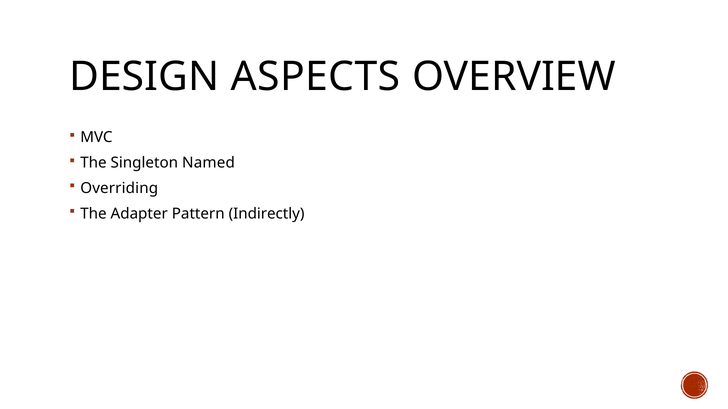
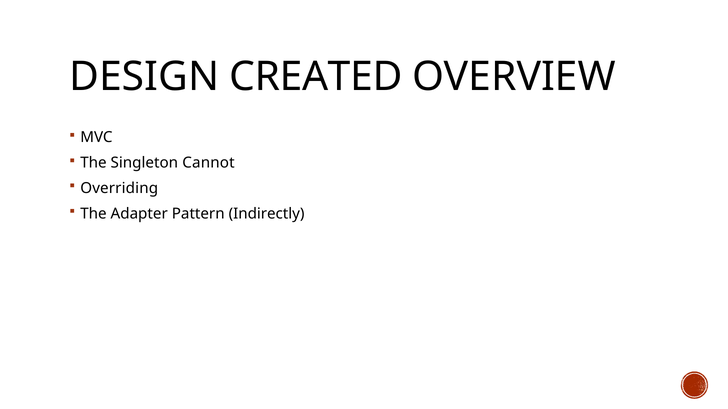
ASPECTS: ASPECTS -> CREATED
Named: Named -> Cannot
